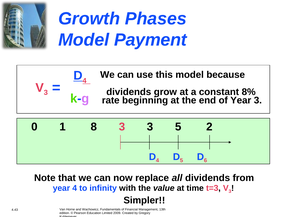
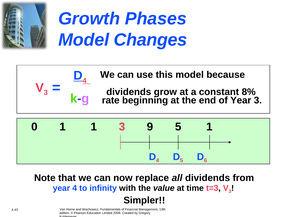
Payment: Payment -> Changes
1 8: 8 -> 1
3 3: 3 -> 9
5 2: 2 -> 1
